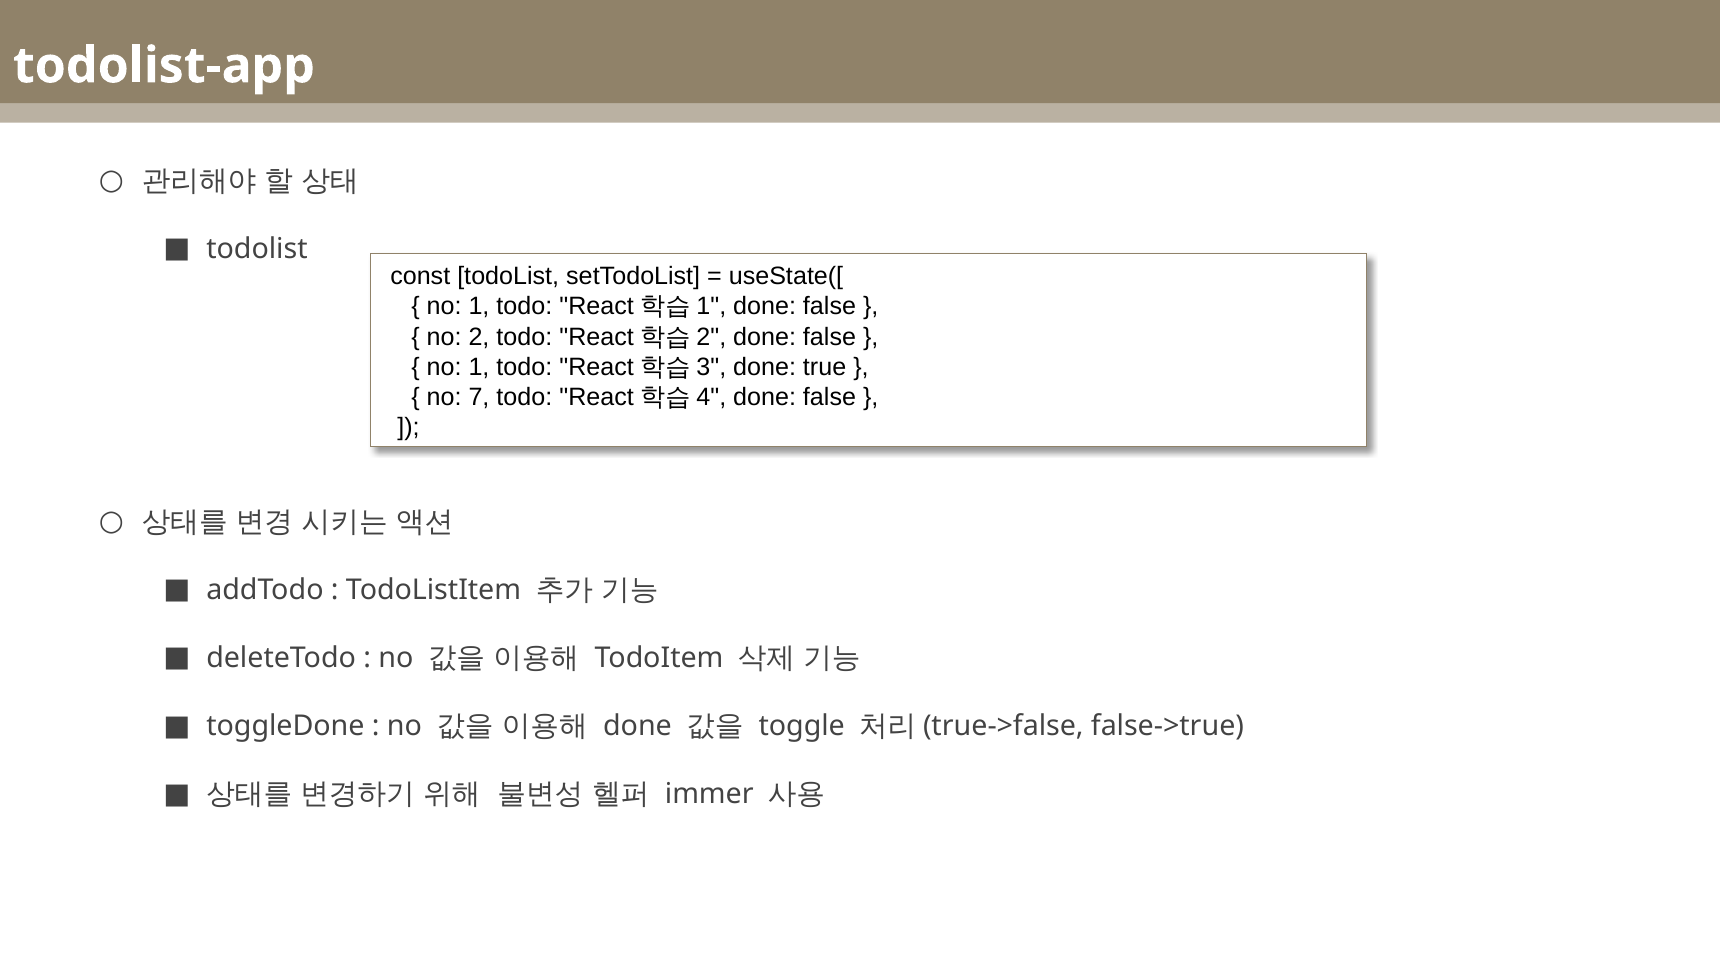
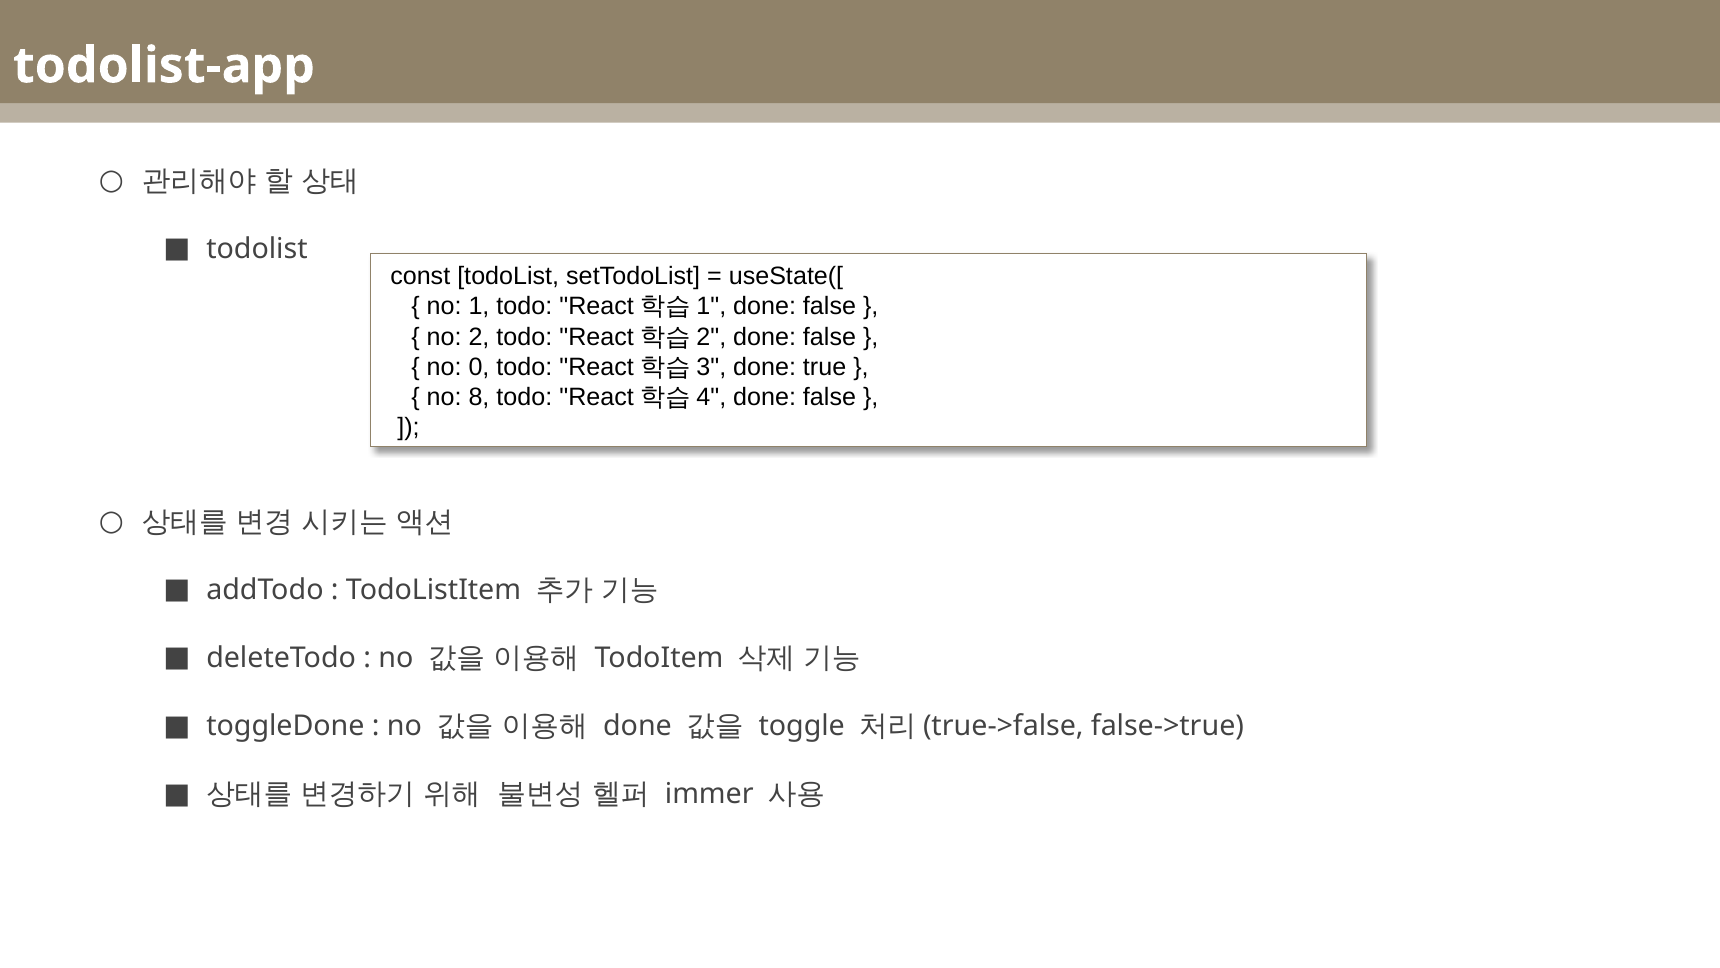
1 at (479, 367): 1 -> 0
7: 7 -> 8
